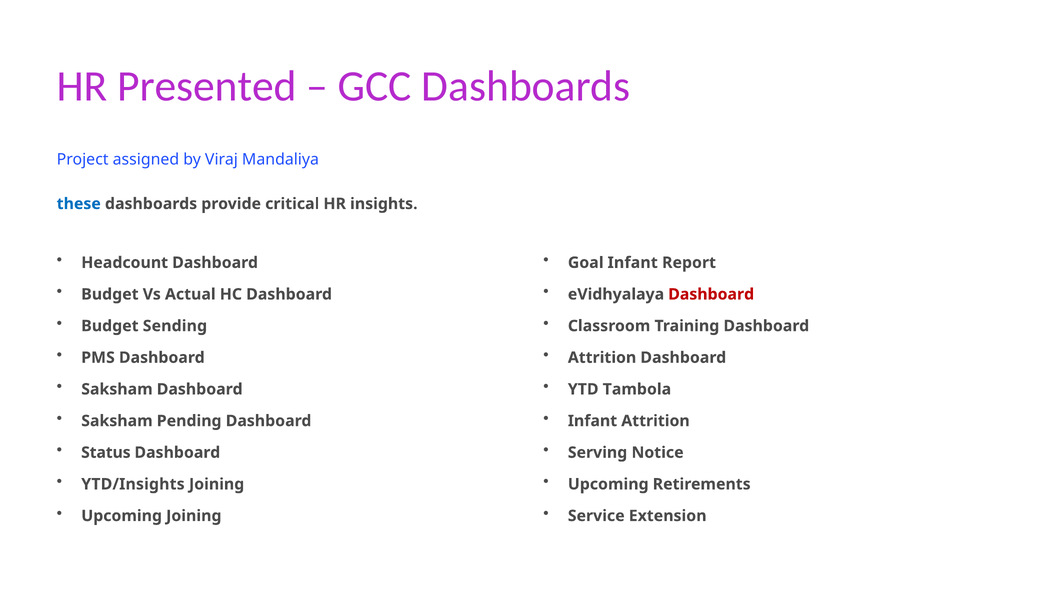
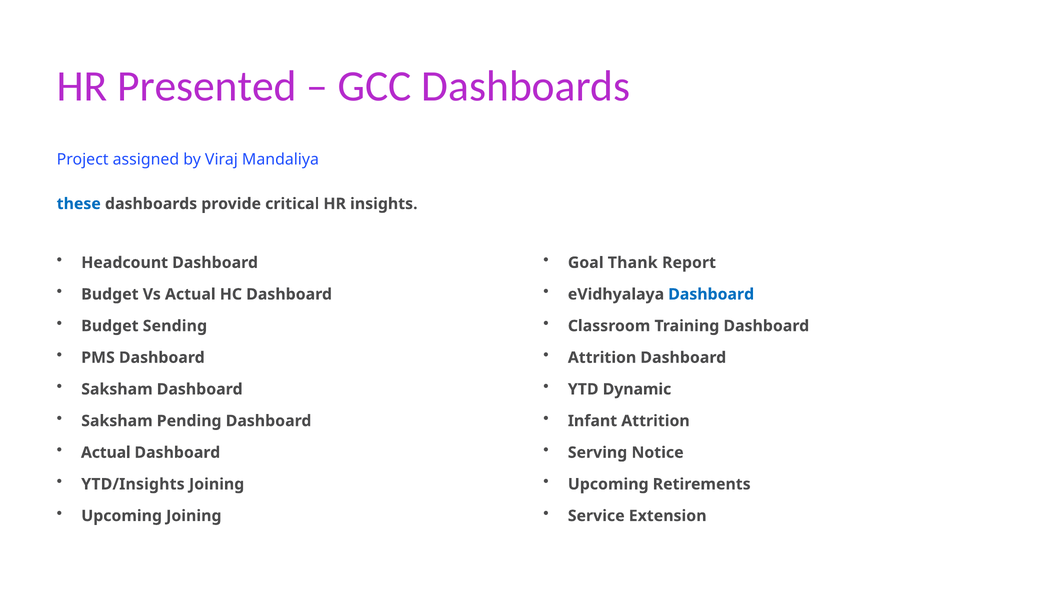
Goal Infant: Infant -> Thank
Dashboard at (711, 294) colour: red -> blue
Tambola: Tambola -> Dynamic
Status at (106, 452): Status -> Actual
